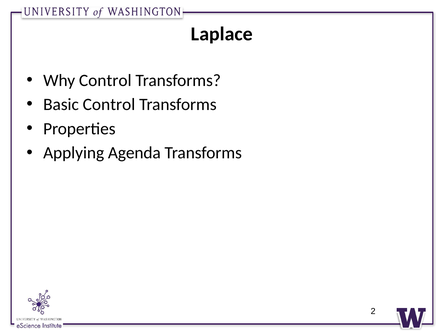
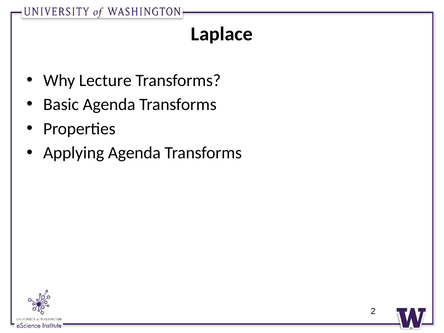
Why Control: Control -> Lecture
Basic Control: Control -> Agenda
